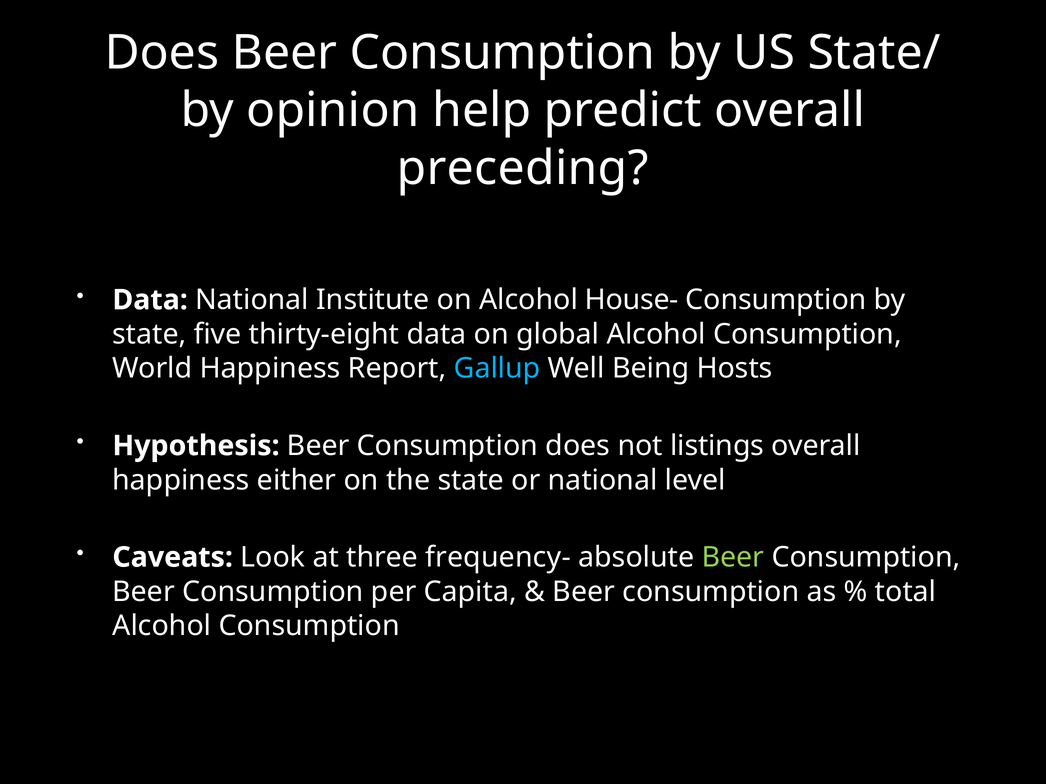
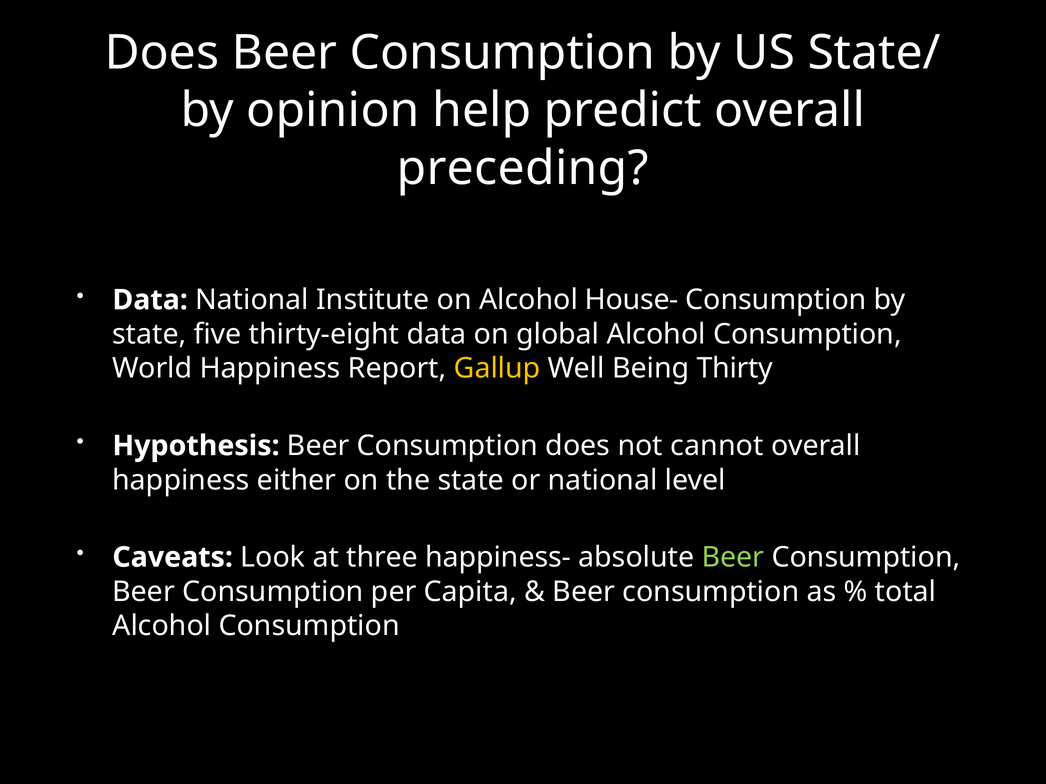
Gallup colour: light blue -> yellow
Hosts: Hosts -> Thirty
listings: listings -> cannot
frequency-: frequency- -> happiness-
